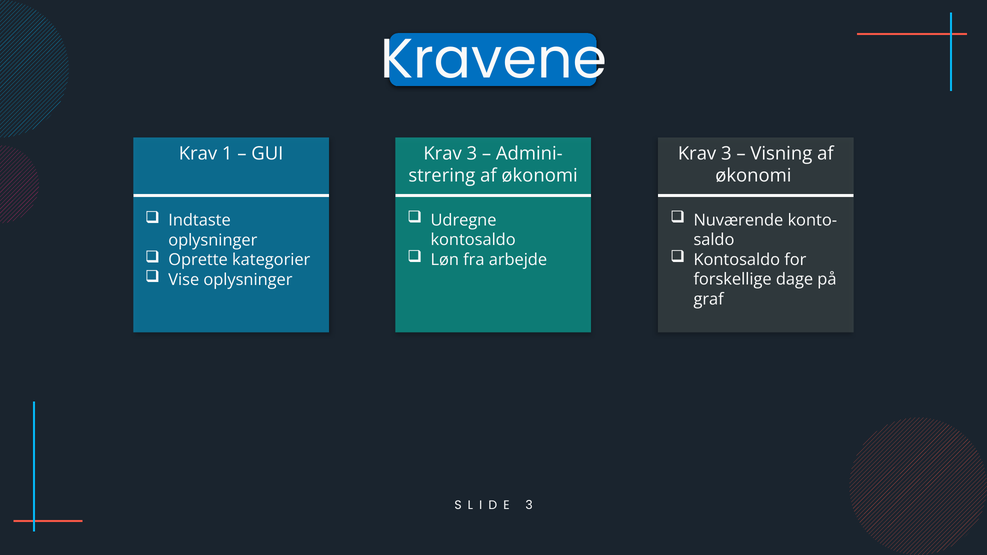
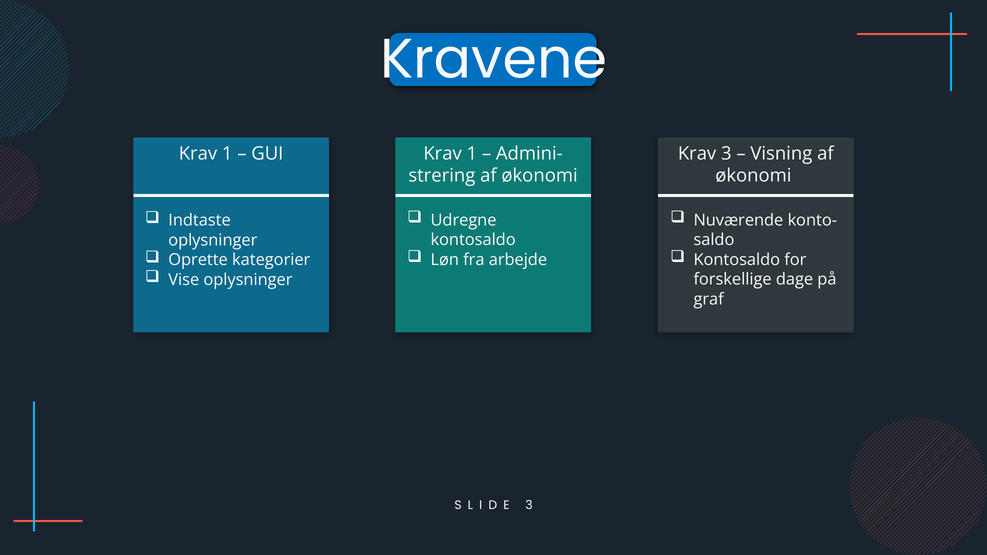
GUI Krav 3: 3 -> 1
